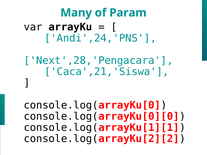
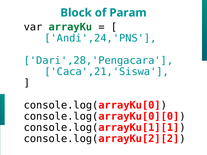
Many: Many -> Block
arrayKu colour: black -> green
Next',28,'Pengacara: Next',28,'Pengacara -> Dari',28,'Pengacara
